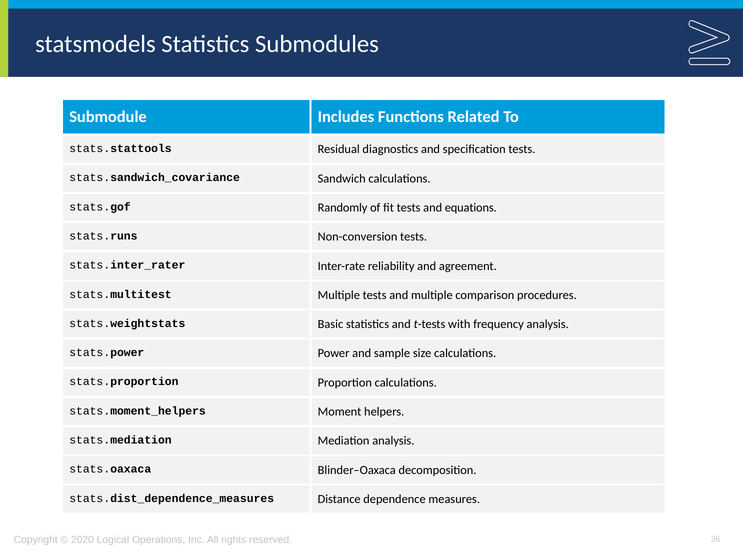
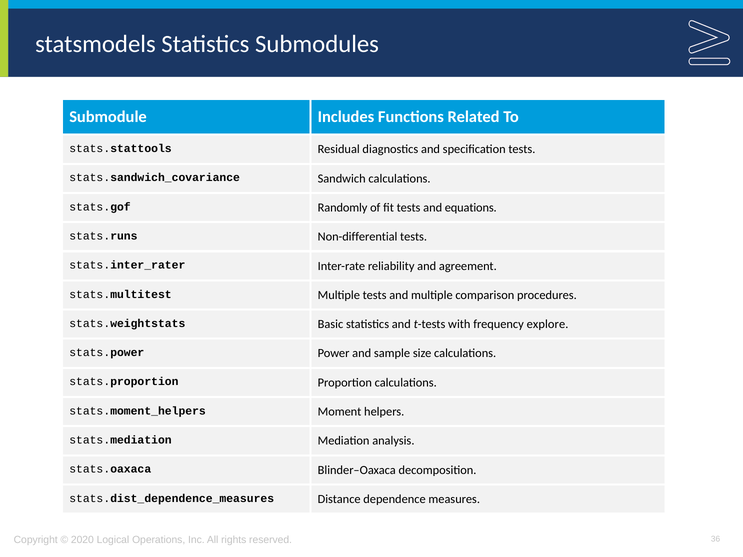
Non-conversion: Non-conversion -> Non-differential
frequency analysis: analysis -> explore
